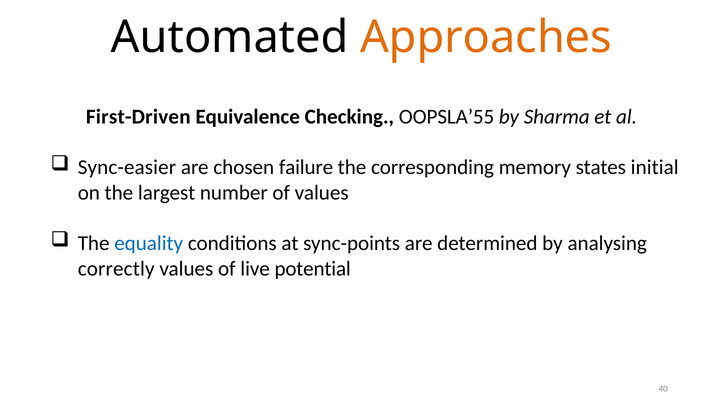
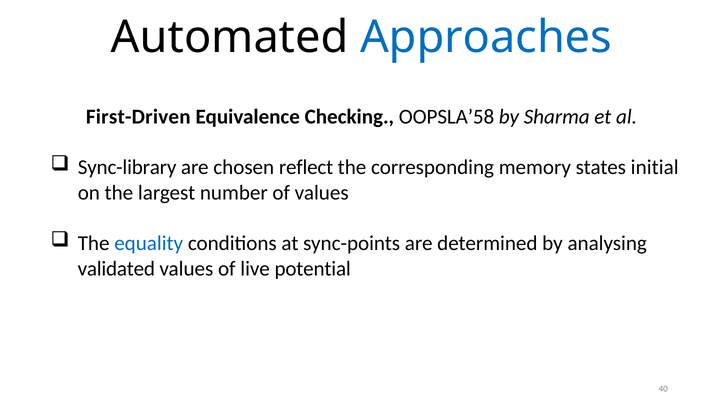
Approaches colour: orange -> blue
OOPSLA’55: OOPSLA’55 -> OOPSLA’58
Sync-easier: Sync-easier -> Sync-library
failure: failure -> reflect
correctly: correctly -> validated
